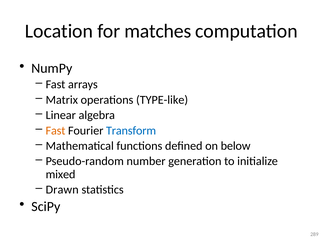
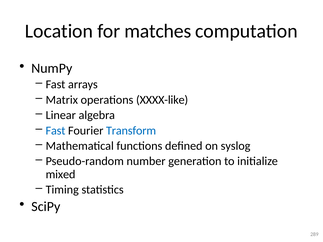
TYPE-like: TYPE-like -> XXXX-like
Fast at (56, 131) colour: orange -> blue
below: below -> syslog
Drawn: Drawn -> Timing
